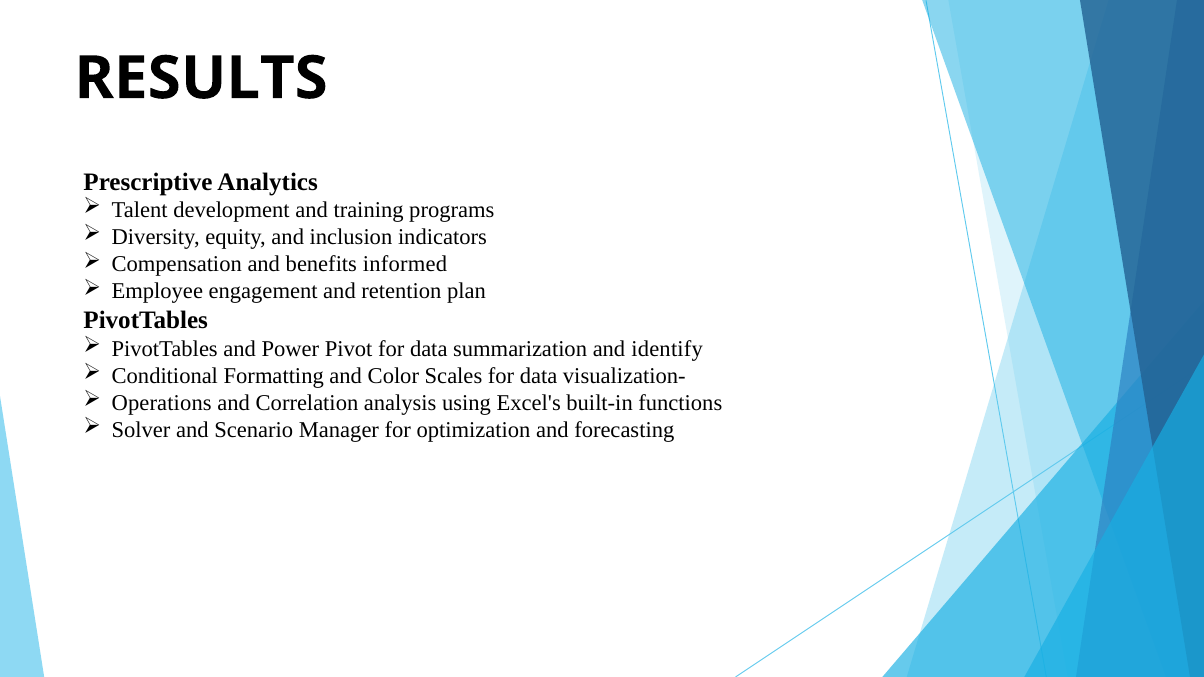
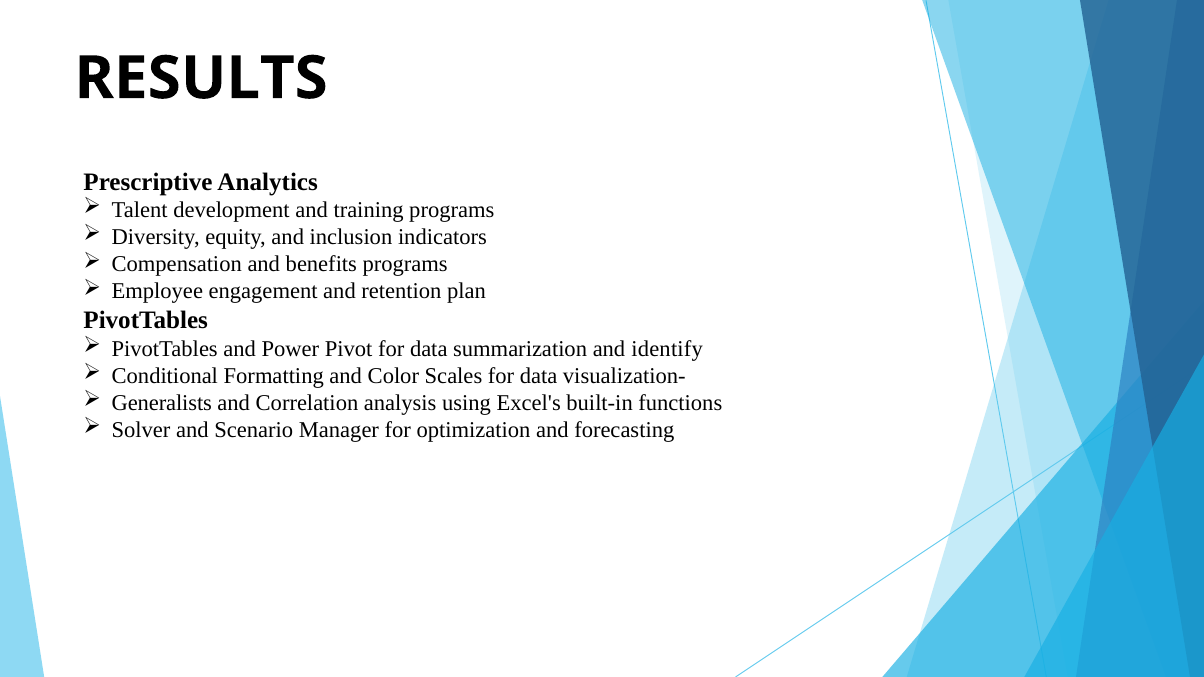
benefits informed: informed -> programs
Operations: Operations -> Generalists
